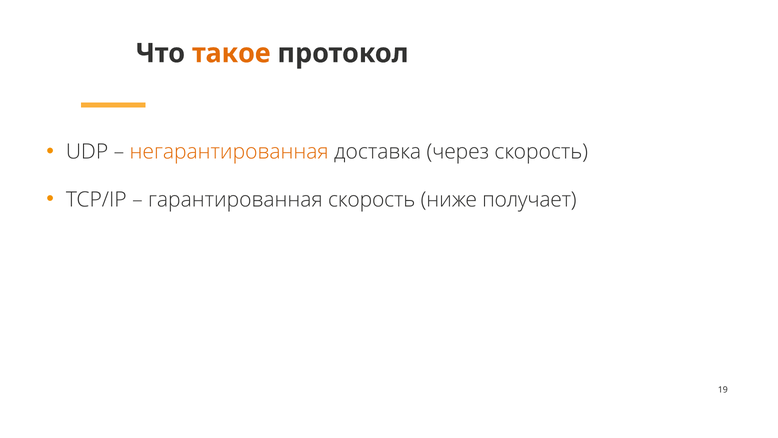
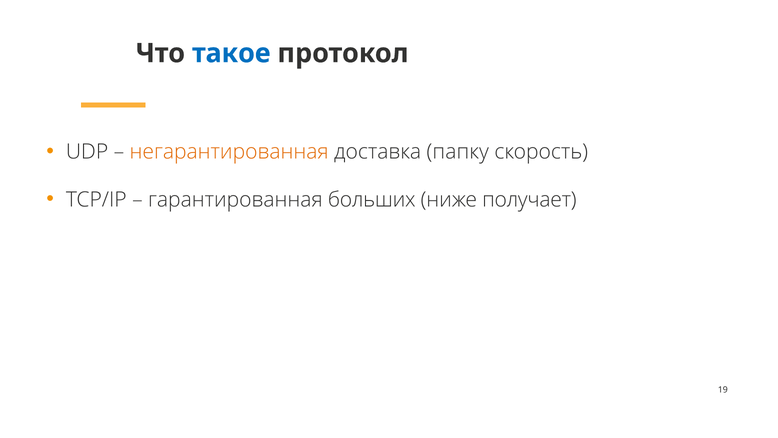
такое colour: orange -> blue
через: через -> папку
гарантированная скорость: скорость -> больших
